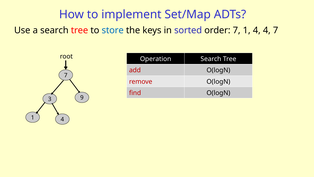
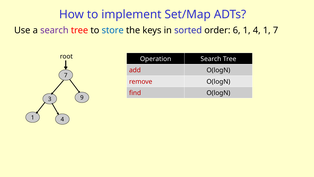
search at (54, 30) colour: black -> purple
order 7: 7 -> 6
4 4: 4 -> 1
